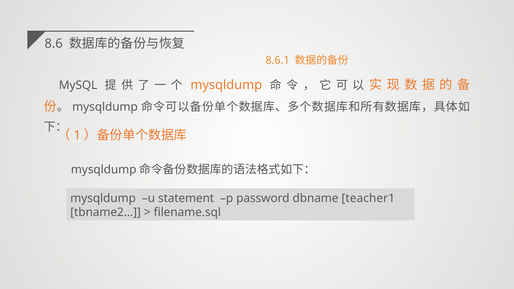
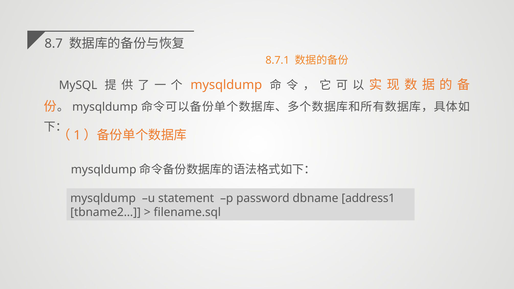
8.6: 8.6 -> 8.7
8.6.1: 8.6.1 -> 8.7.1
teacher1: teacher1 -> address1
